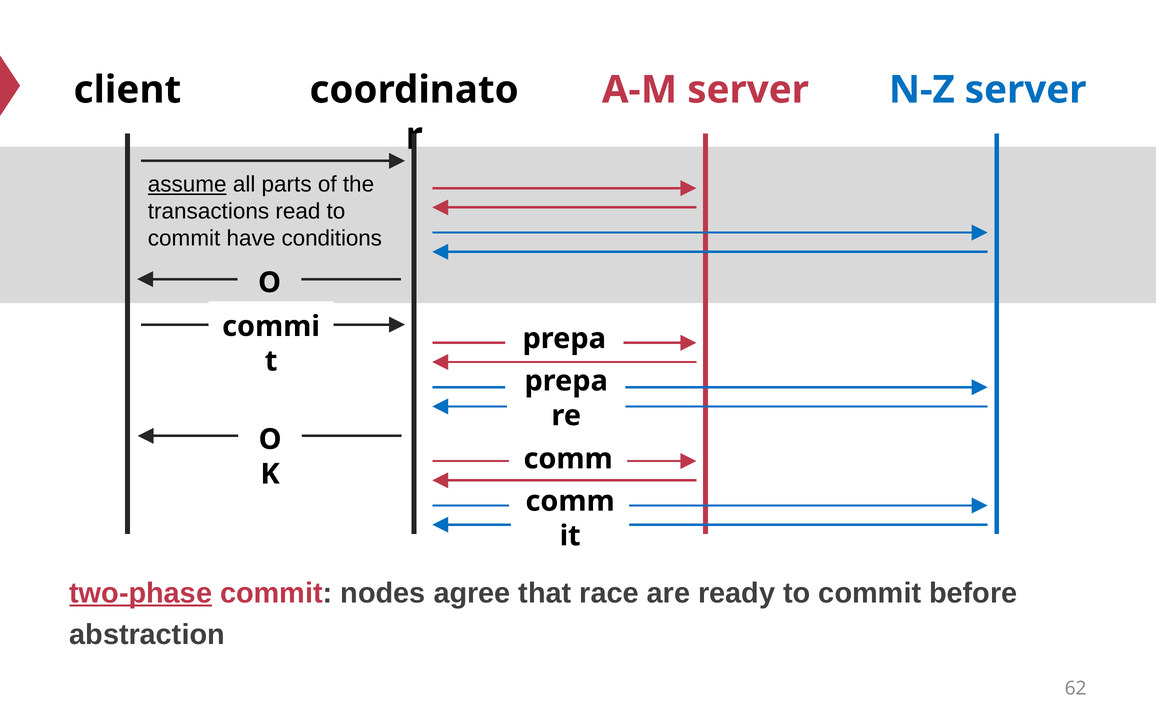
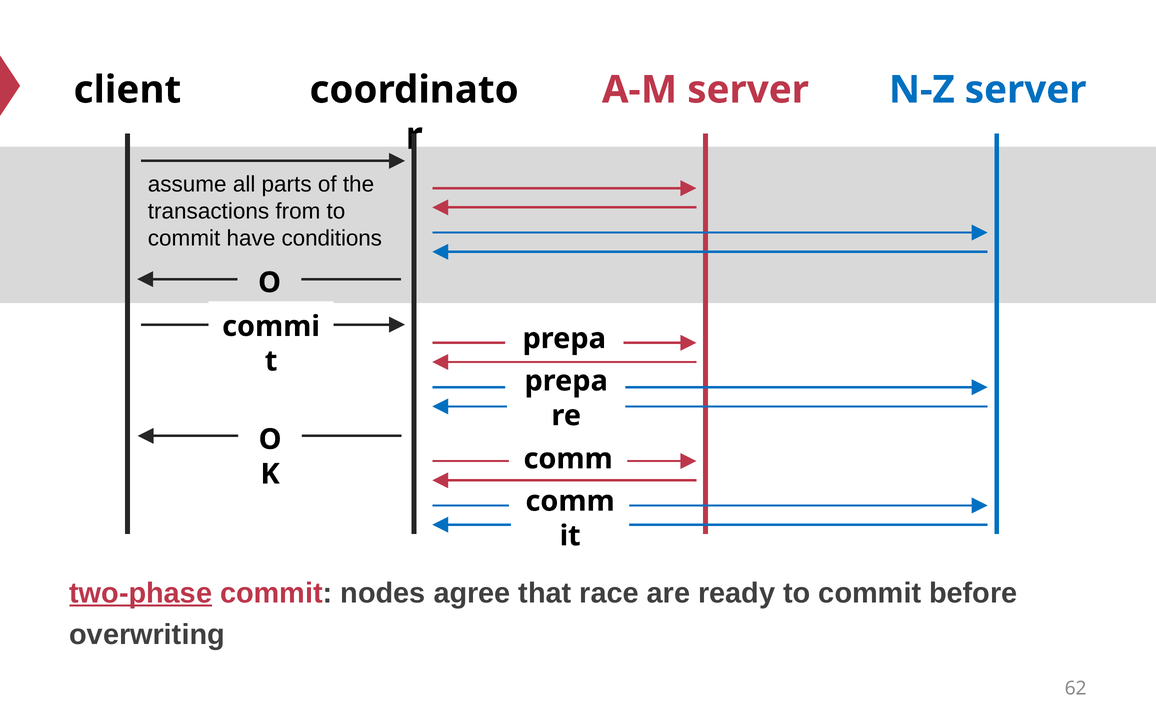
assume underline: present -> none
read: read -> from
abstraction: abstraction -> overwriting
